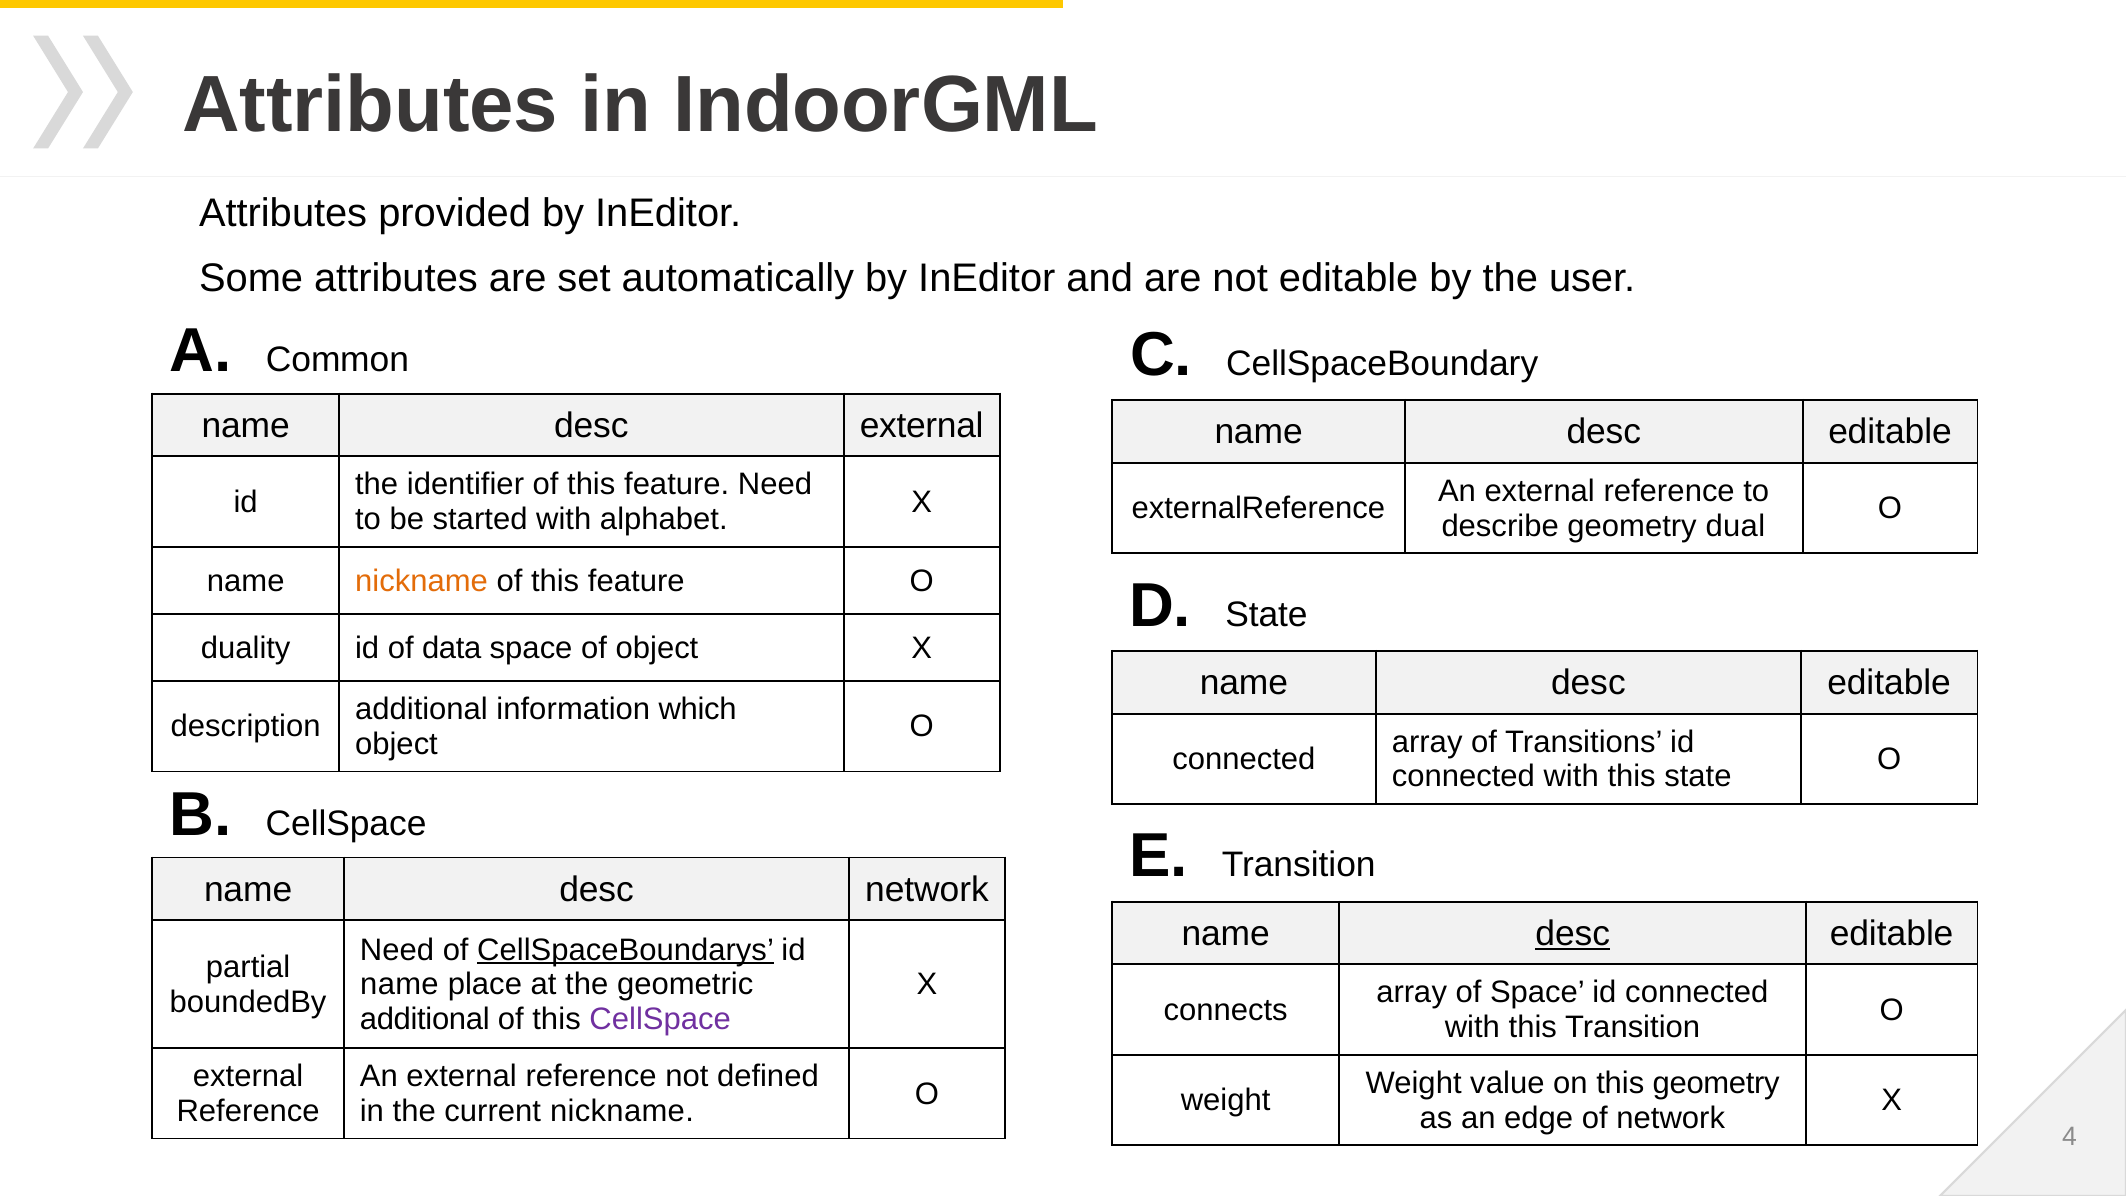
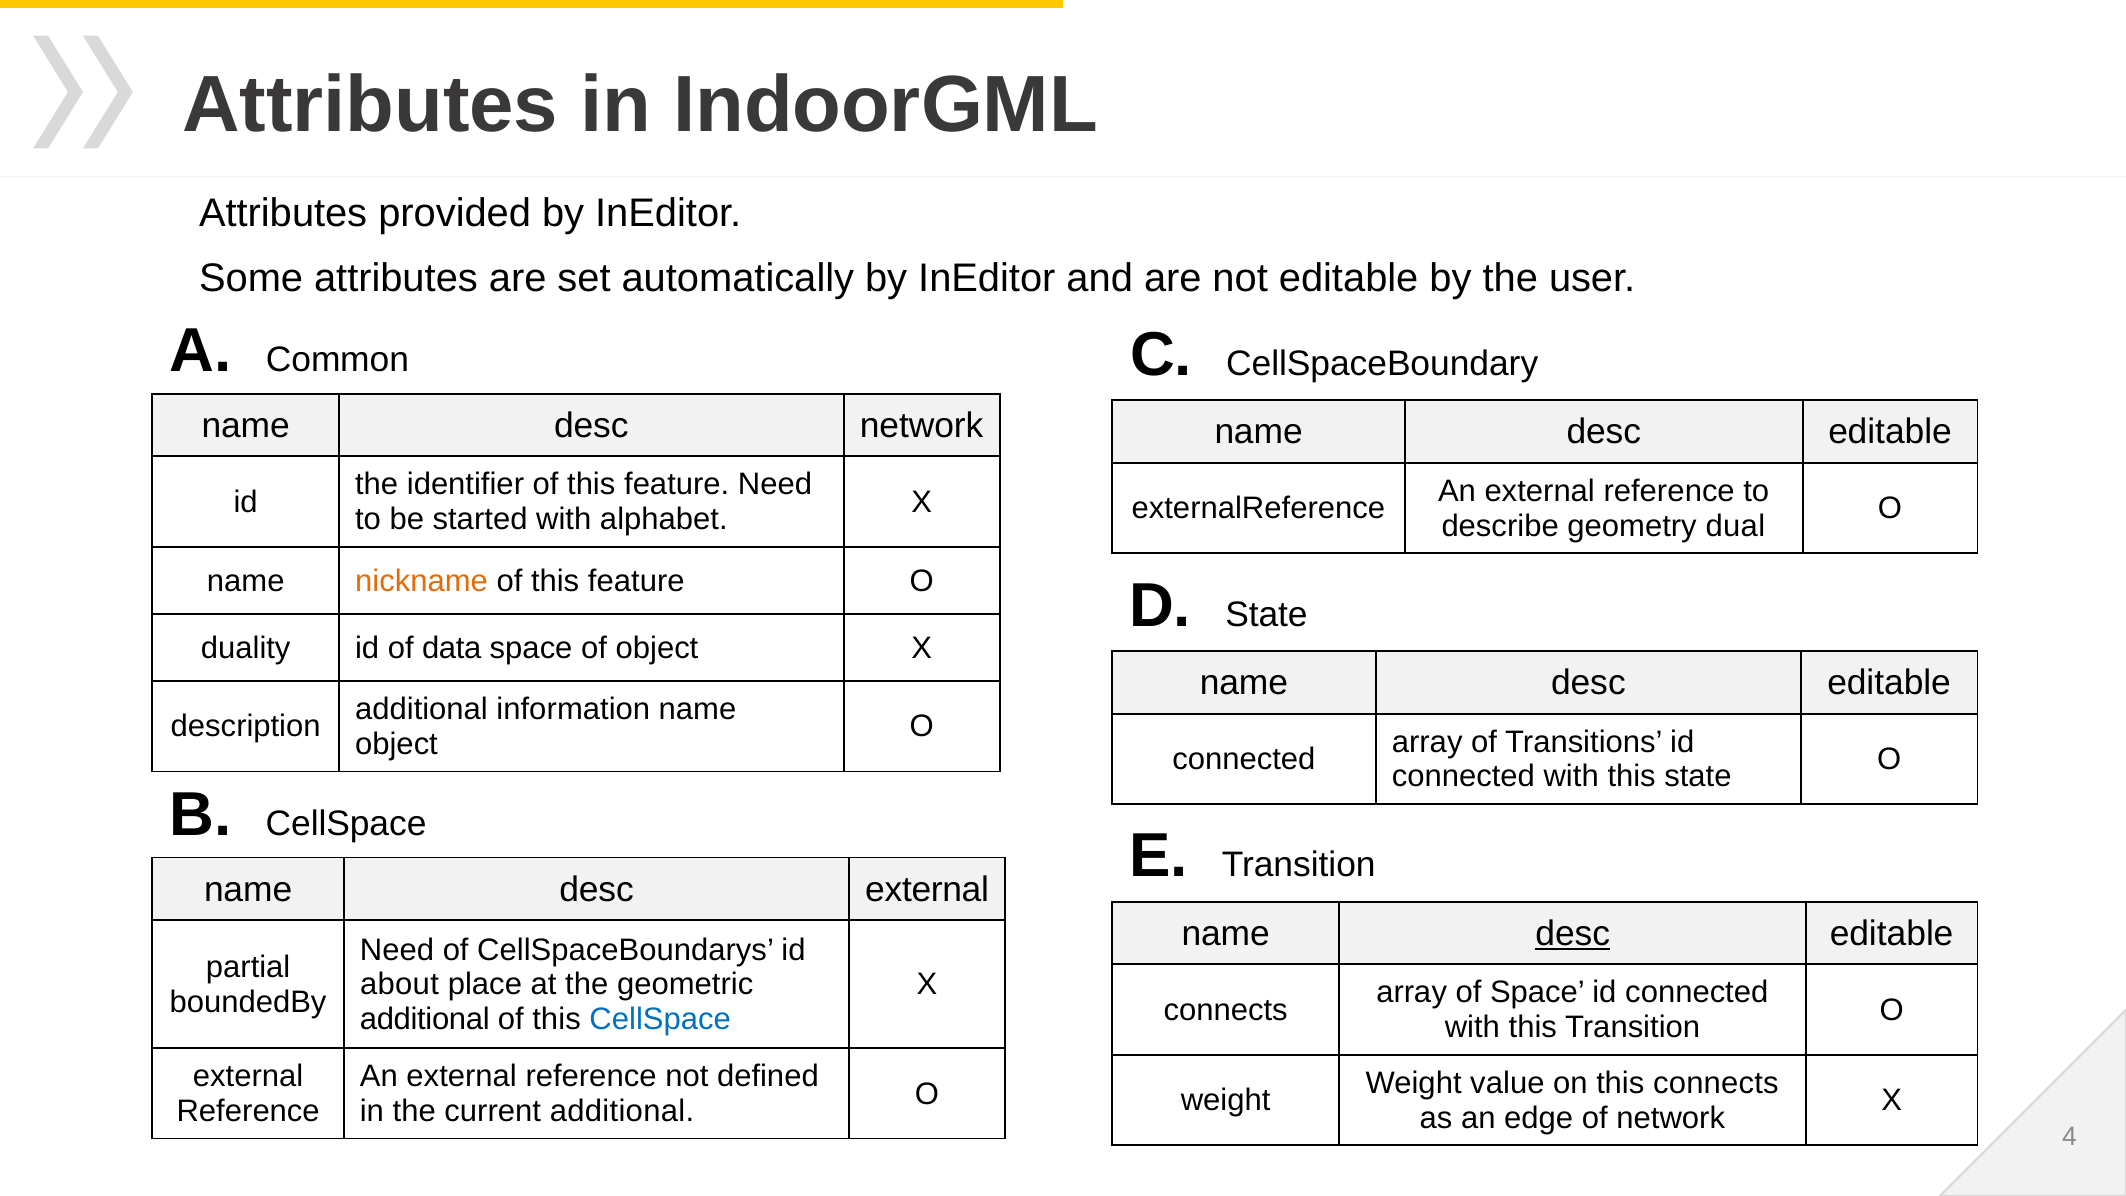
desc external: external -> network
information which: which -> name
desc network: network -> external
CellSpaceBoundarys underline: present -> none
name at (399, 985): name -> about
CellSpace at (660, 1019) colour: purple -> blue
this geometry: geometry -> connects
current nickname: nickname -> additional
